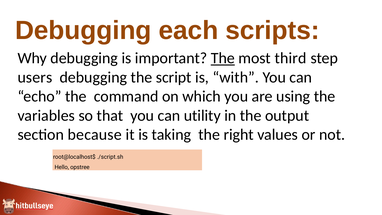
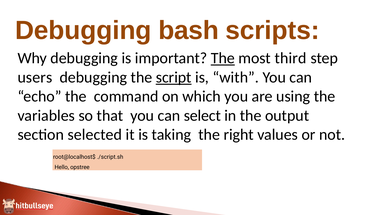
each: each -> bash
script underline: none -> present
utility: utility -> select
because: because -> selected
